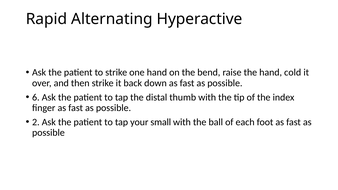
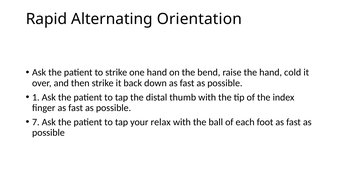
Hyperactive: Hyperactive -> Orientation
6: 6 -> 1
2: 2 -> 7
small: small -> relax
